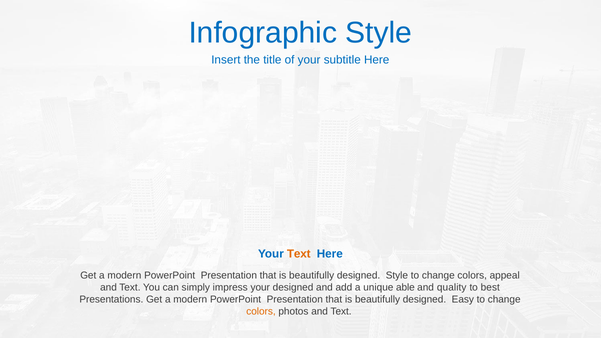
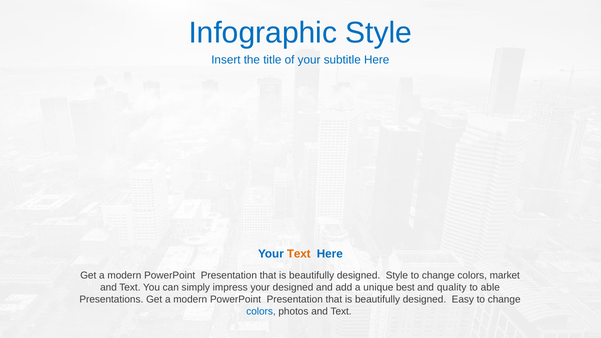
appeal: appeal -> market
able: able -> best
best: best -> able
colors at (261, 312) colour: orange -> blue
